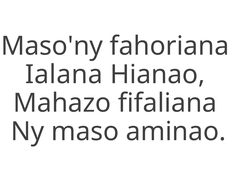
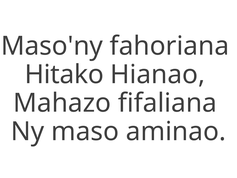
Ialana: Ialana -> Hitako
